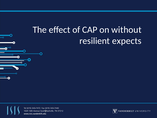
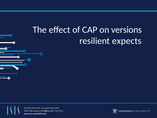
without: without -> versions
